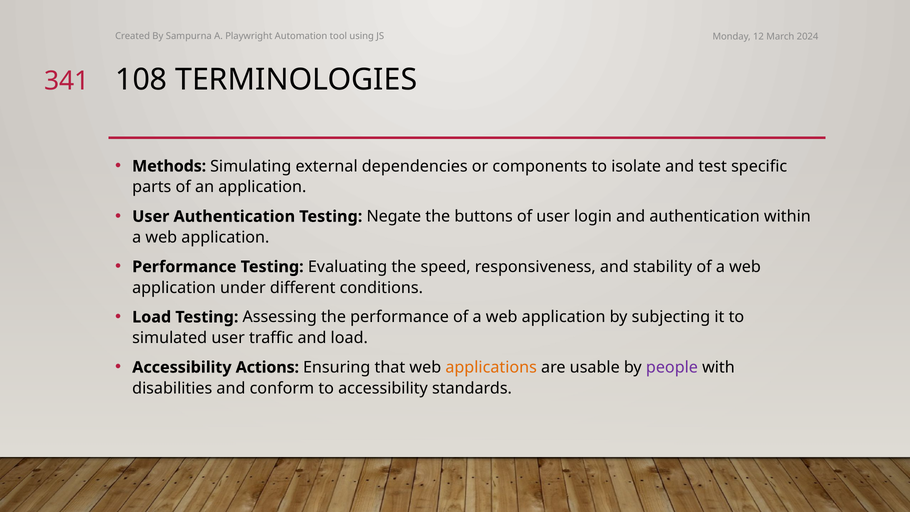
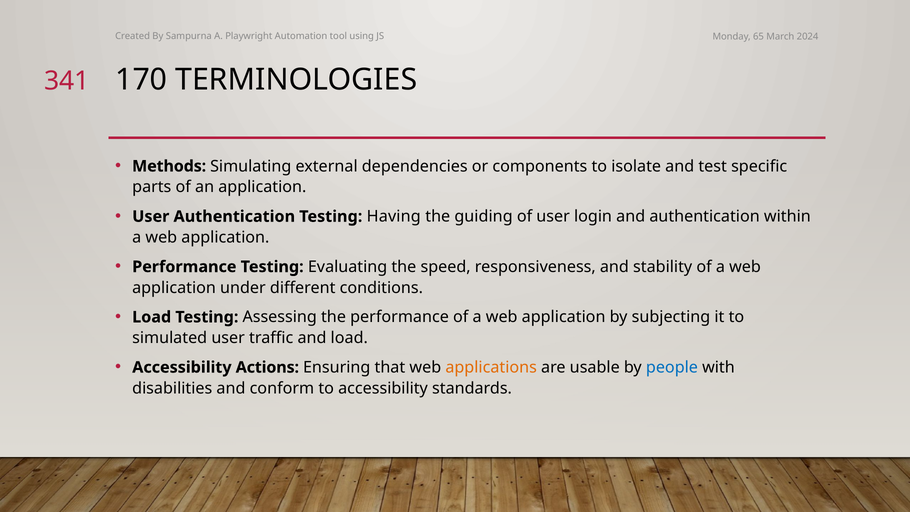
12: 12 -> 65
108: 108 -> 170
Negate: Negate -> Having
buttons: buttons -> guiding
people colour: purple -> blue
